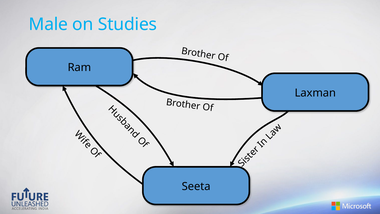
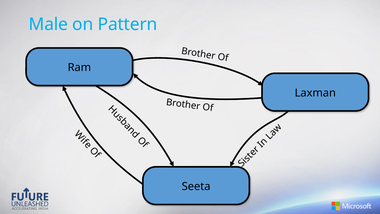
Studies: Studies -> Pattern
